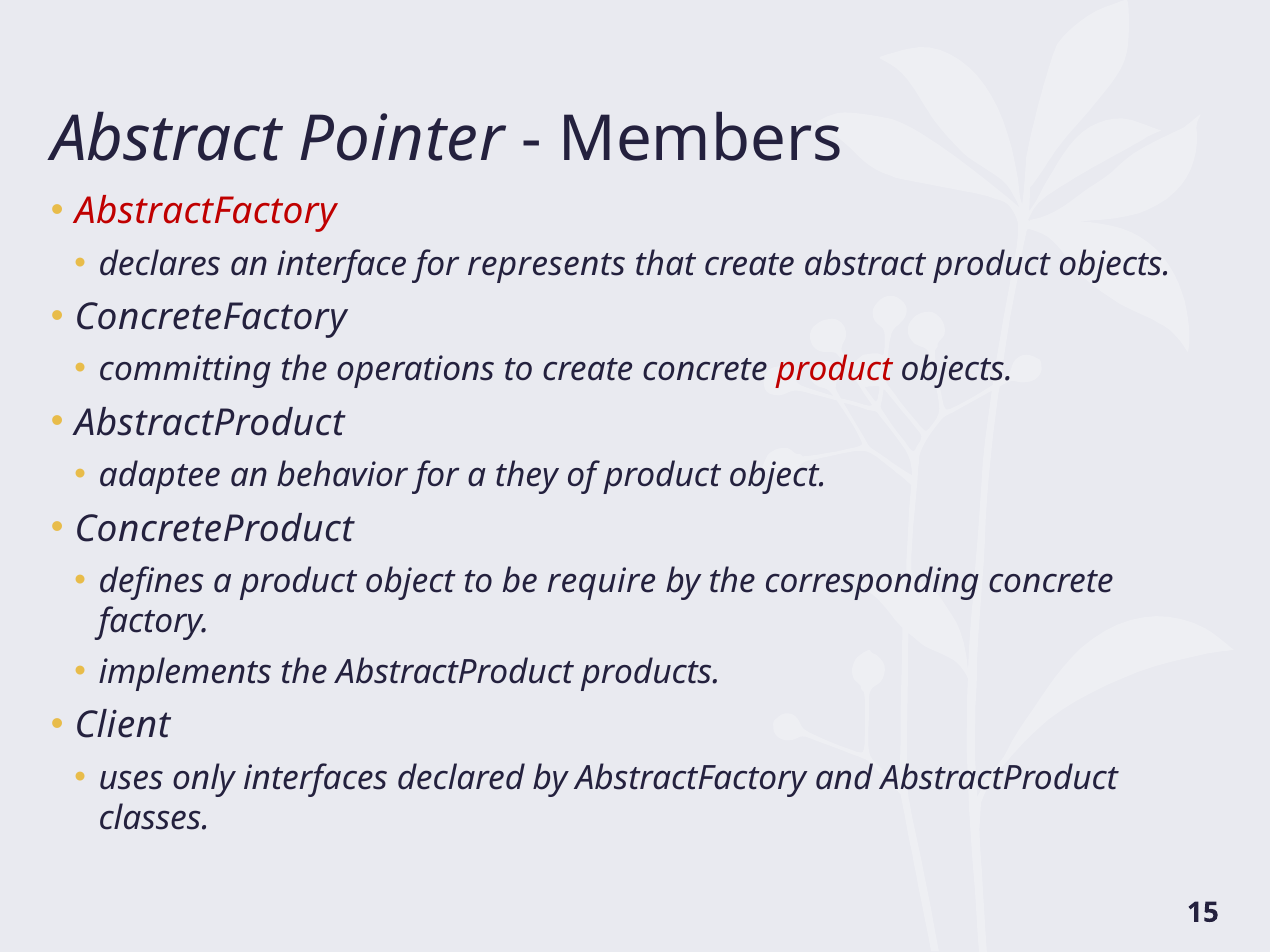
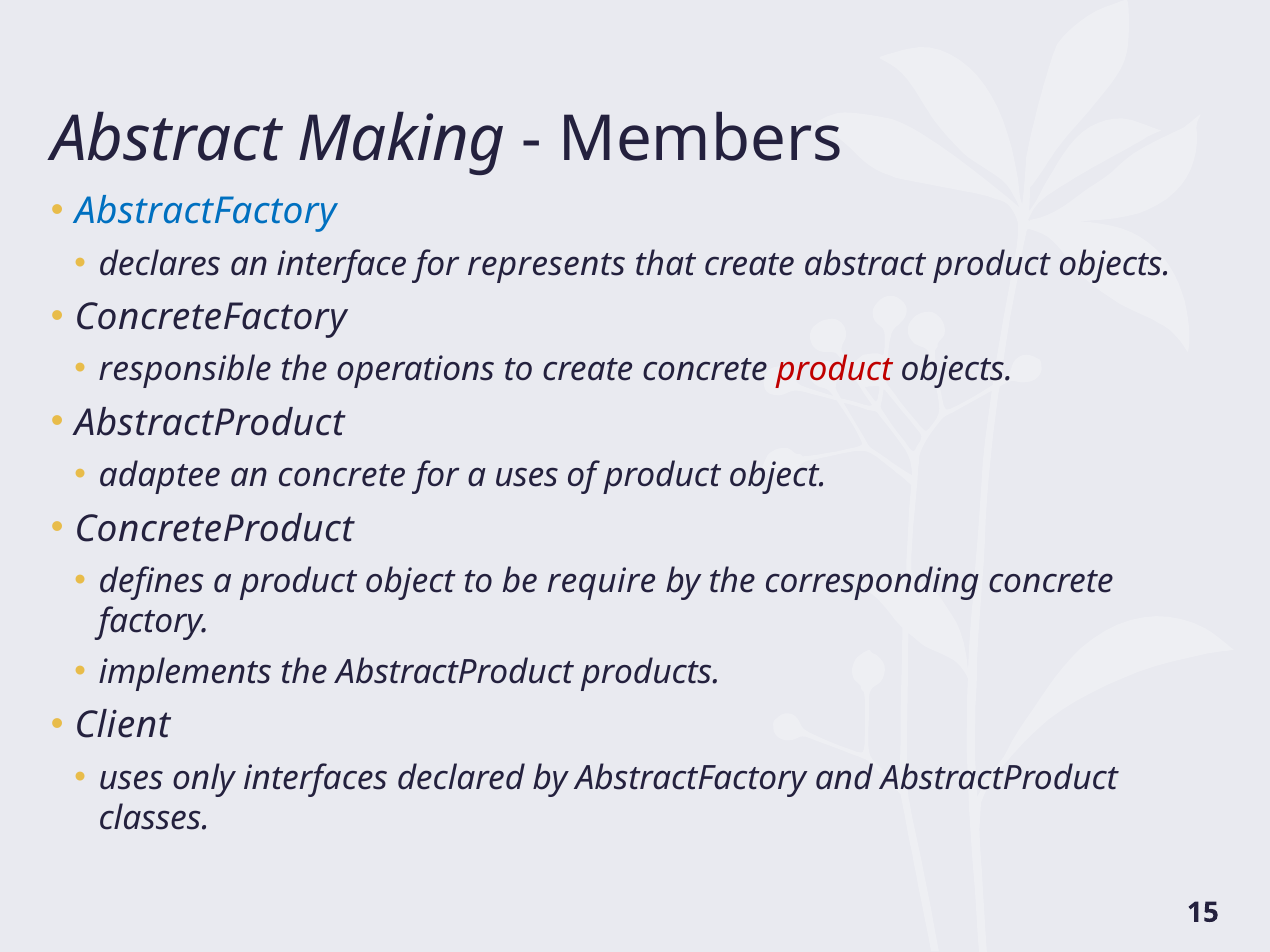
Pointer: Pointer -> Making
AbstractFactory at (206, 212) colour: red -> blue
committing: committing -> responsible
an behavior: behavior -> concrete
a they: they -> uses
